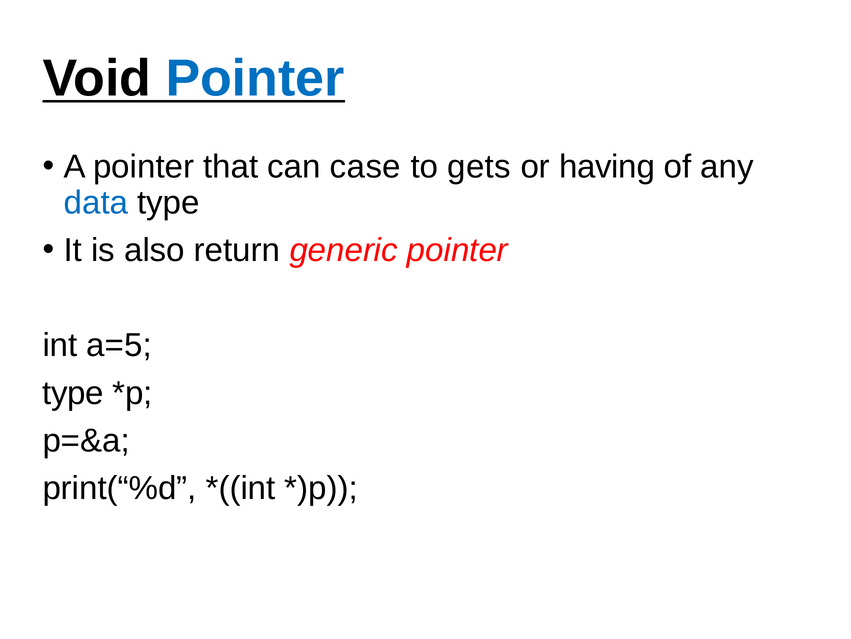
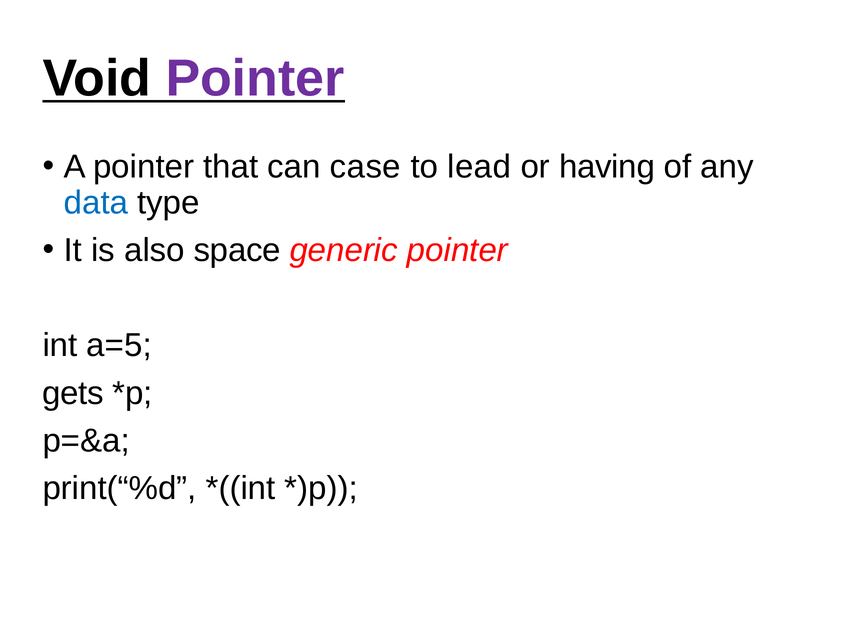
Pointer at (255, 78) colour: blue -> purple
gets: gets -> lead
return: return -> space
type at (73, 393): type -> gets
